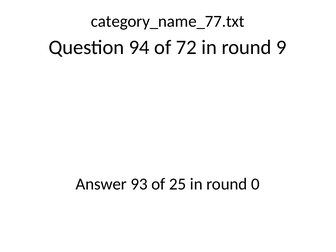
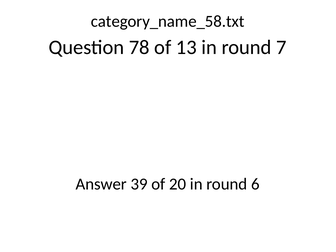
category_name_77.txt: category_name_77.txt -> category_name_58.txt
94: 94 -> 78
72: 72 -> 13
9: 9 -> 7
93: 93 -> 39
25: 25 -> 20
0: 0 -> 6
